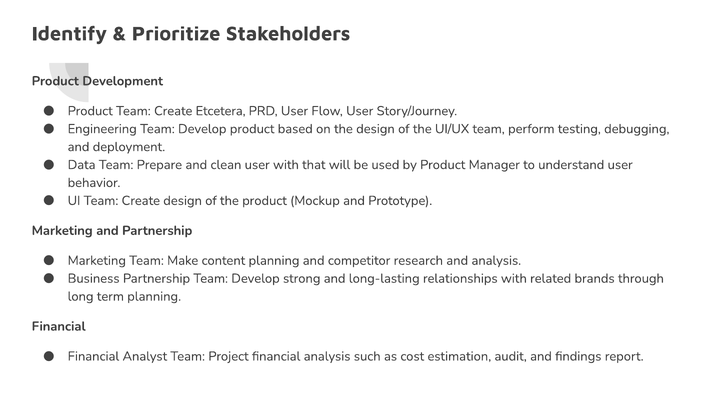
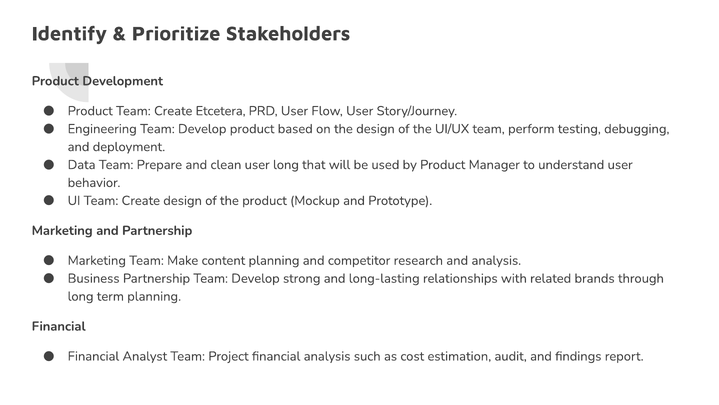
user with: with -> long
